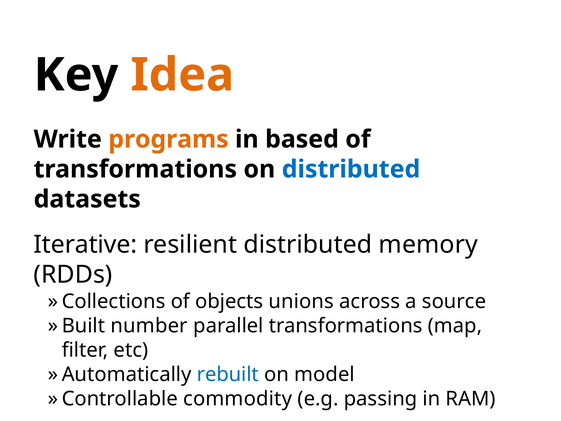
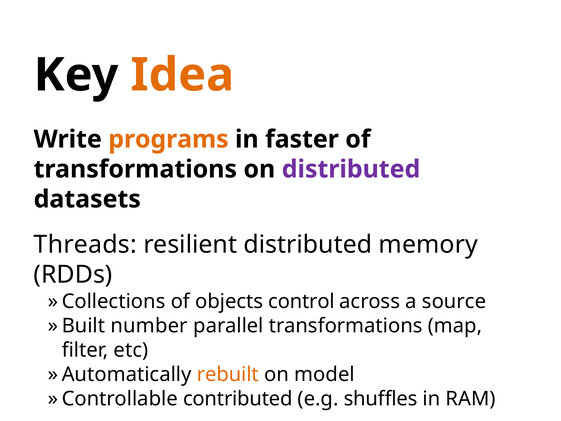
based: based -> faster
distributed at (351, 169) colour: blue -> purple
Iterative: Iterative -> Threads
unions: unions -> control
rebuilt colour: blue -> orange
commodity: commodity -> contributed
passing: passing -> shuffles
